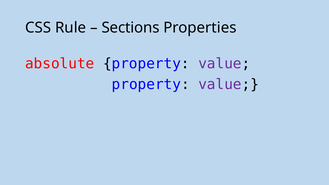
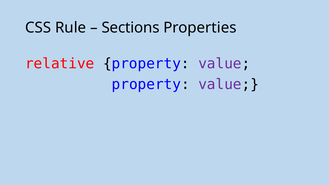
absolute: absolute -> relative
